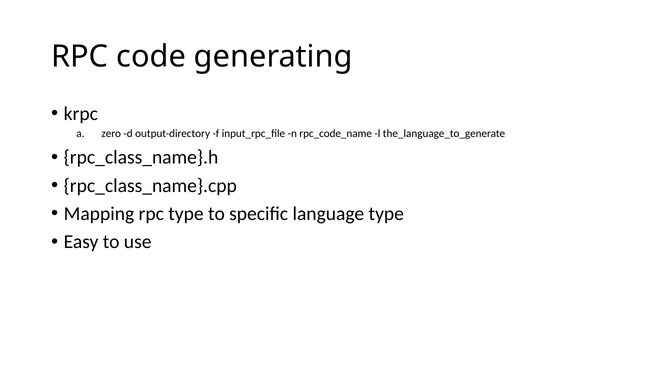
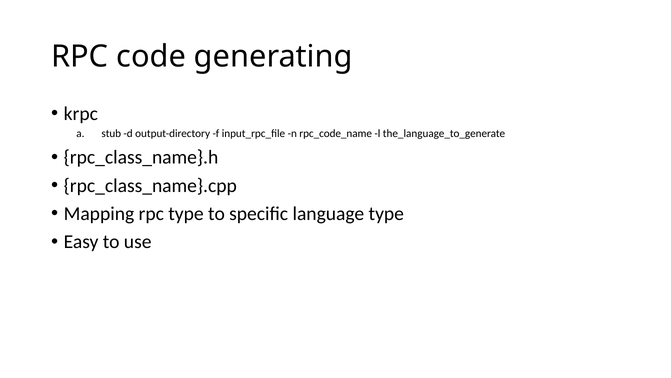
zero: zero -> stub
